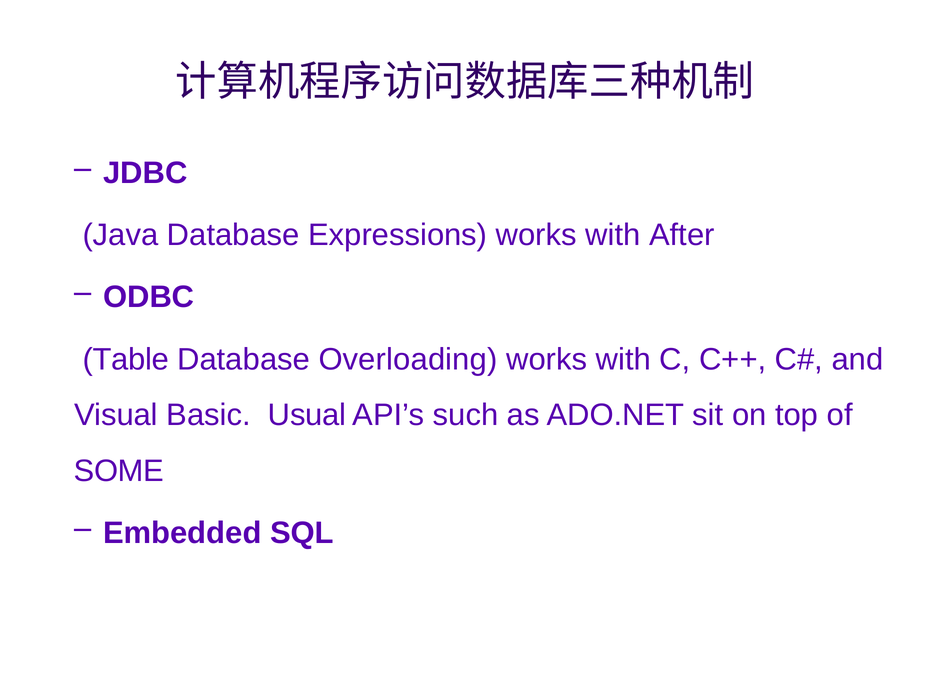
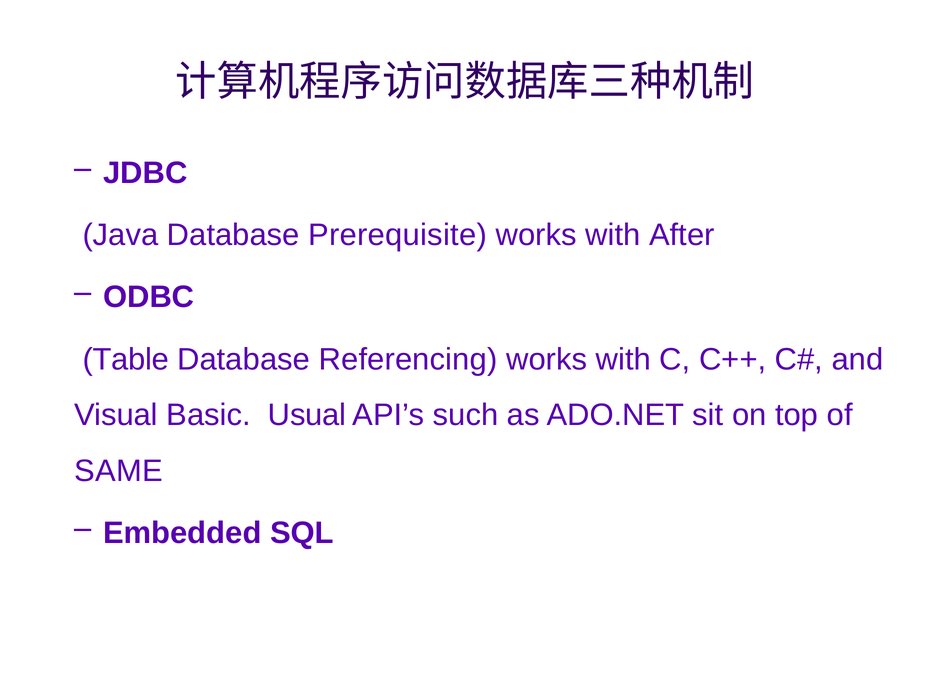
Expressions: Expressions -> Prerequisite
Overloading: Overloading -> Referencing
SOME: SOME -> SAME
